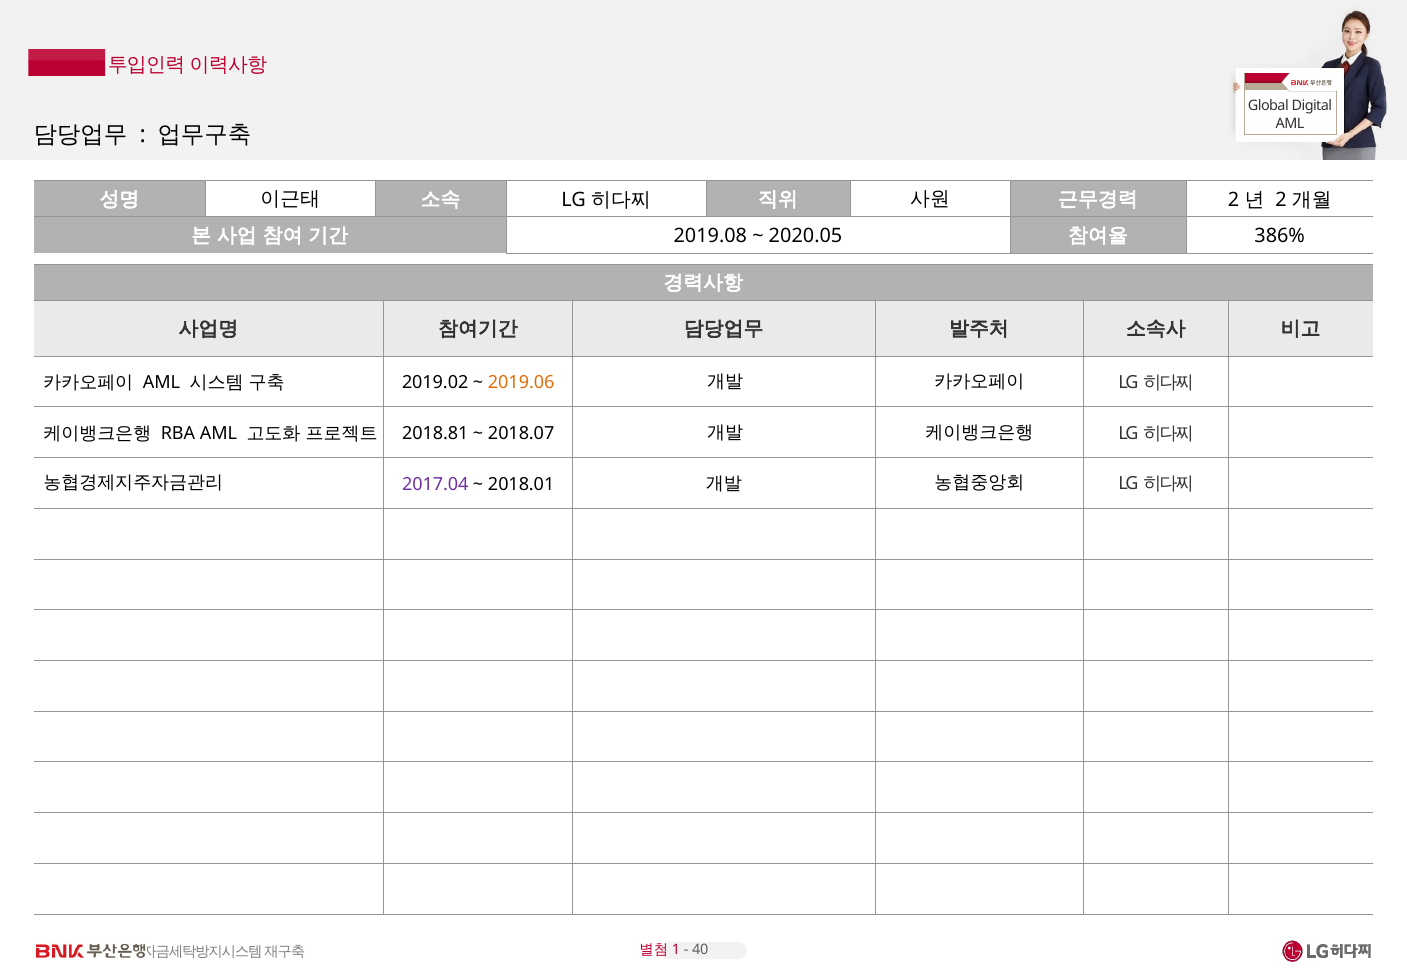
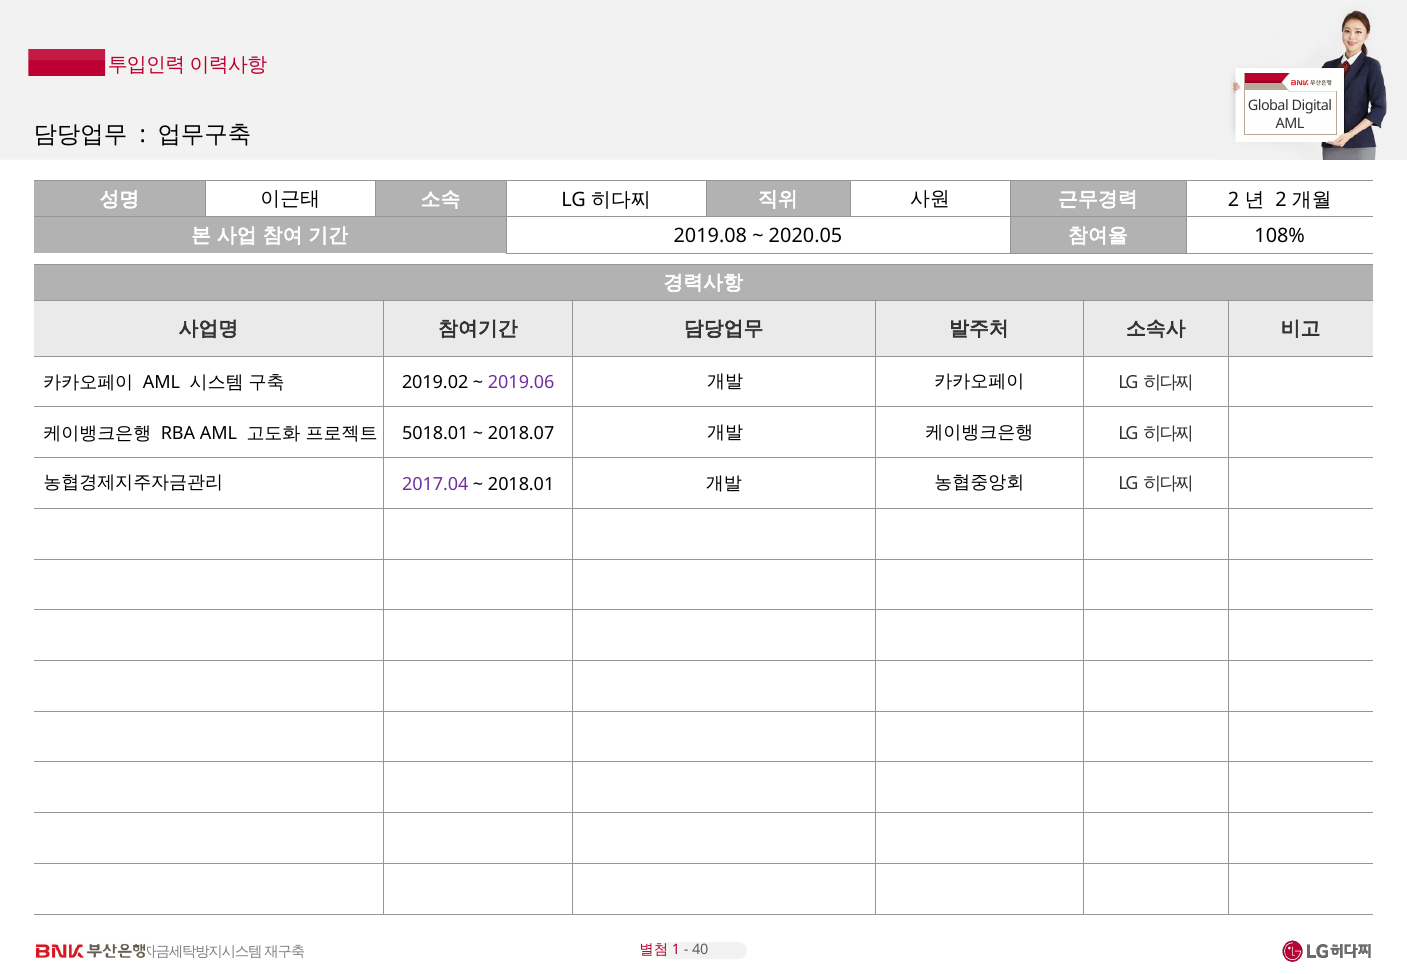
386%: 386% -> 108%
2019.06 colour: orange -> purple
2018.81: 2018.81 -> 5018.01
